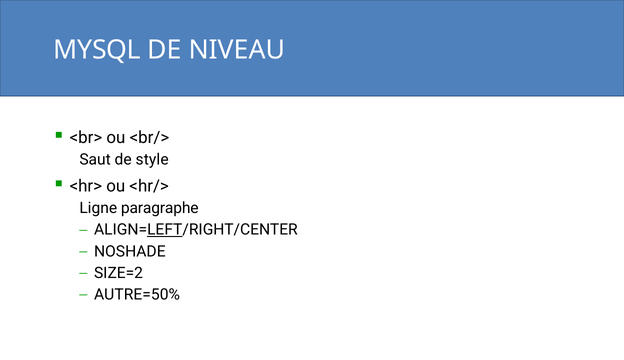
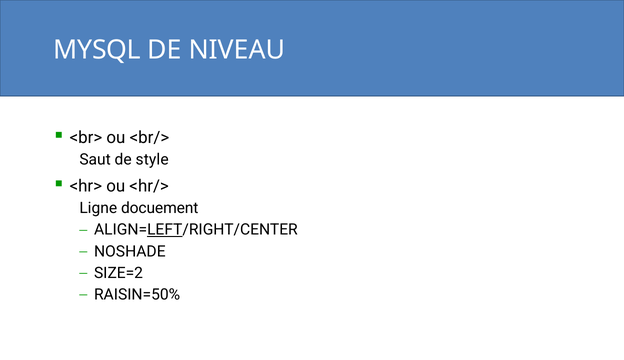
paragraphe: paragraphe -> docuement
AUTRE=50%: AUTRE=50% -> RAISIN=50%
